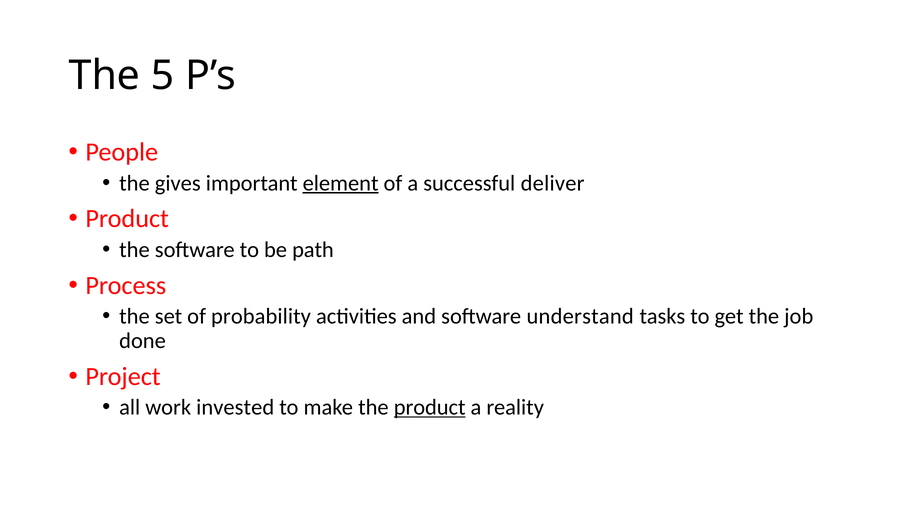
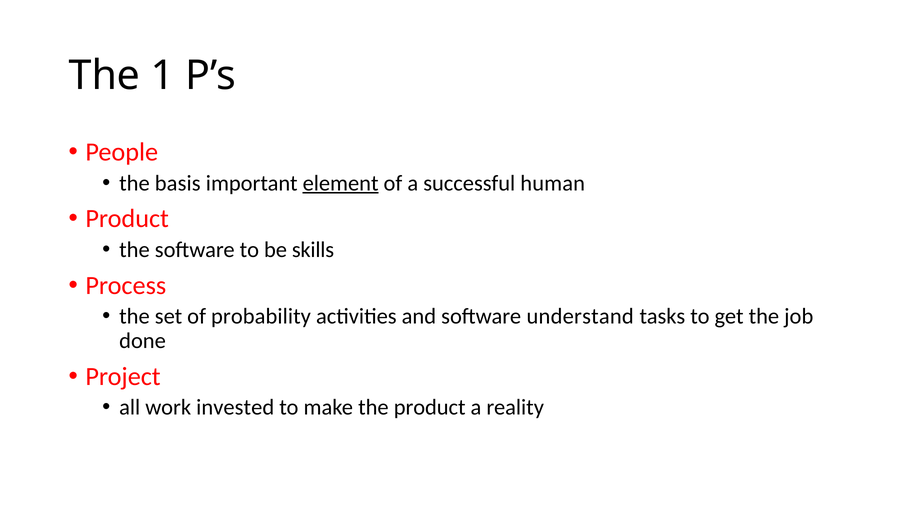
5: 5 -> 1
gives: gives -> basis
deliver: deliver -> human
path: path -> skills
product at (430, 408) underline: present -> none
